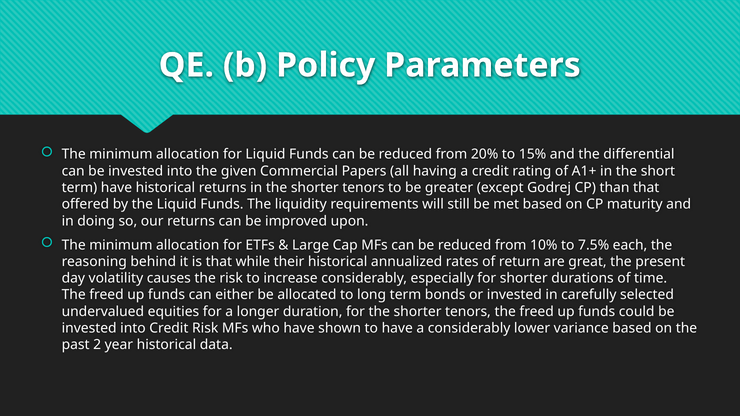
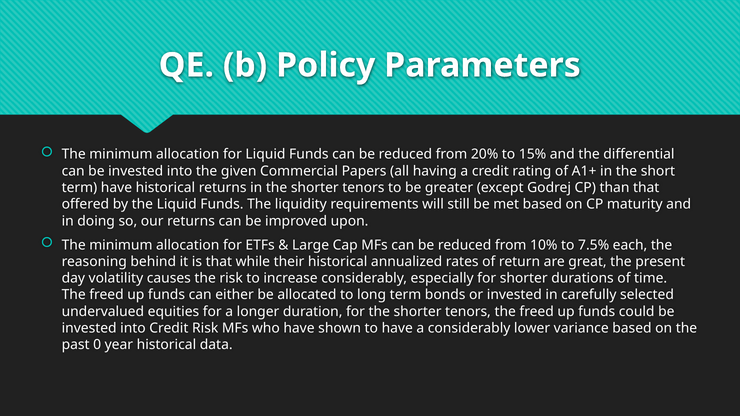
2: 2 -> 0
